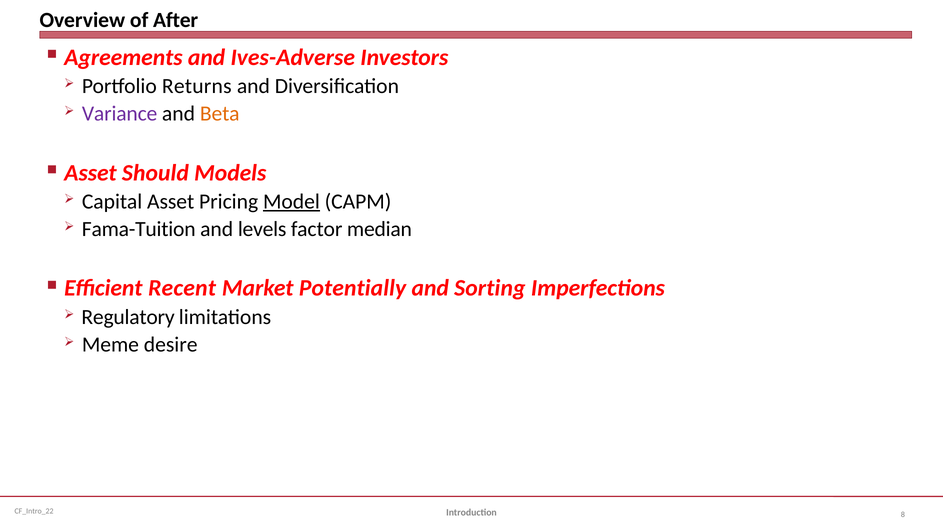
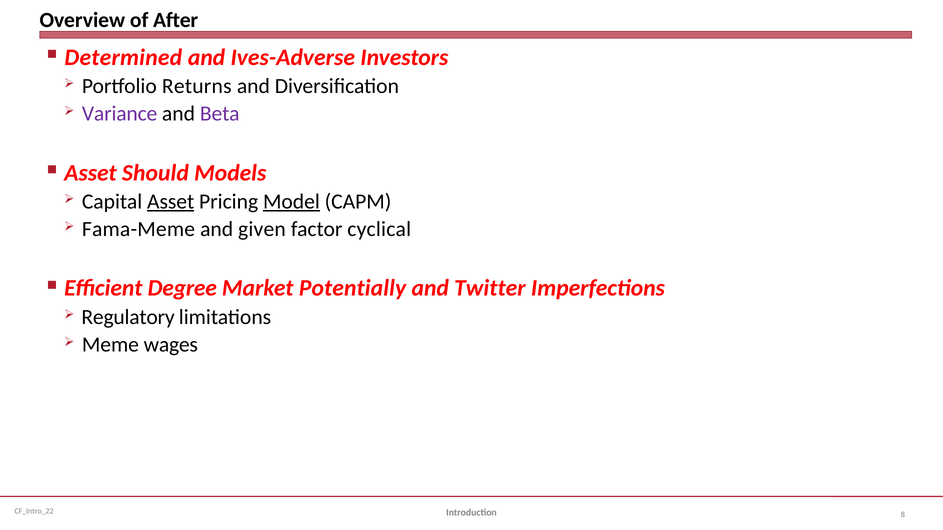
Agreements: Agreements -> Determined
Beta colour: orange -> purple
Asset at (171, 202) underline: none -> present
Fama-Tuition: Fama-Tuition -> Fama-Meme
levels: levels -> given
median: median -> cyclical
Recent: Recent -> Degree
Sorting: Sorting -> Twitter
desire: desire -> wages
